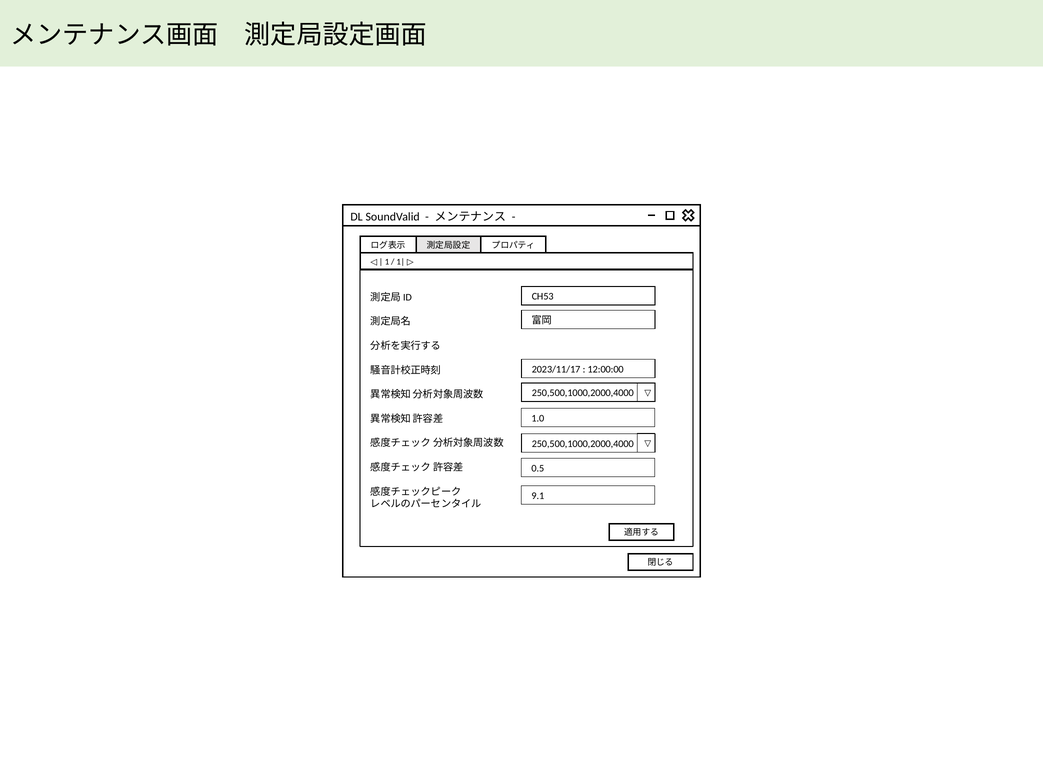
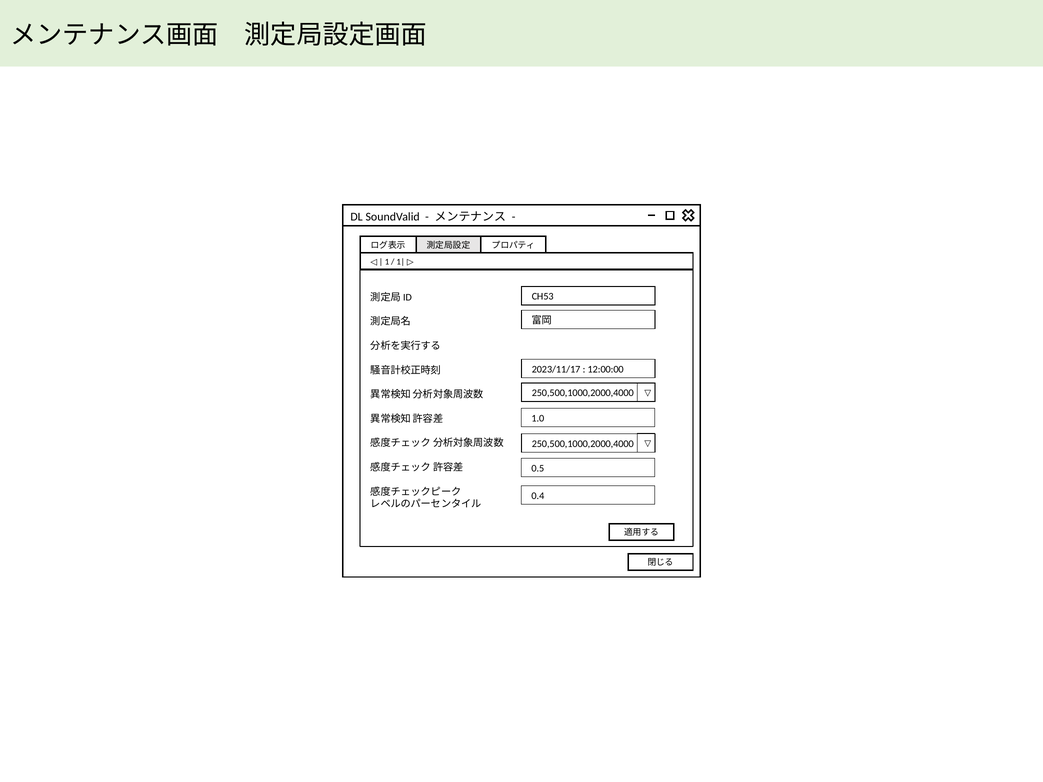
9.1: 9.1 -> 0.4
